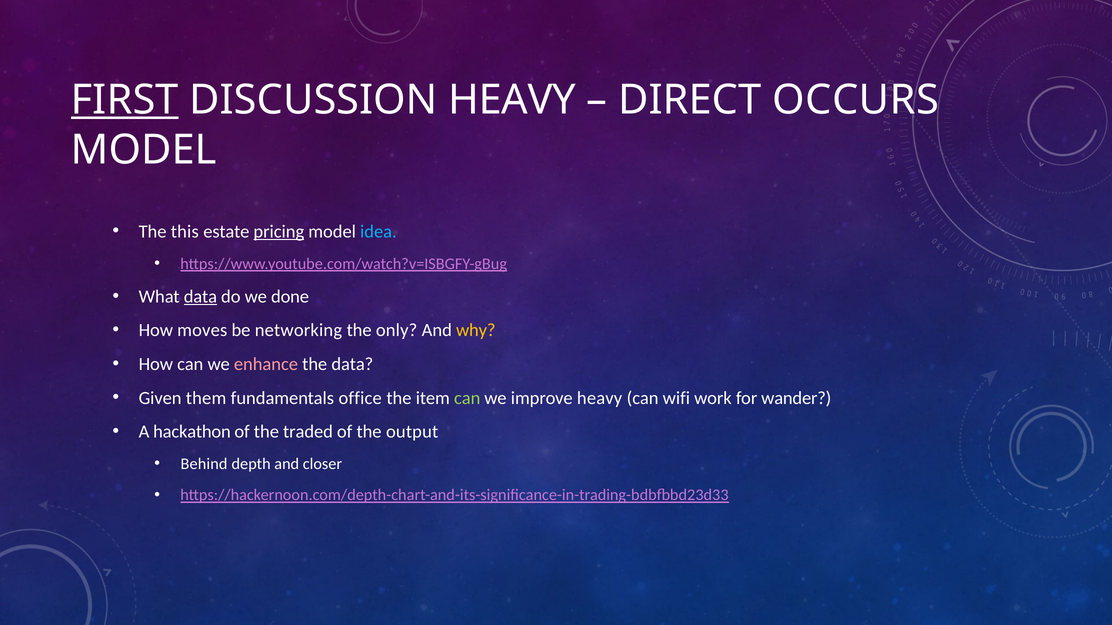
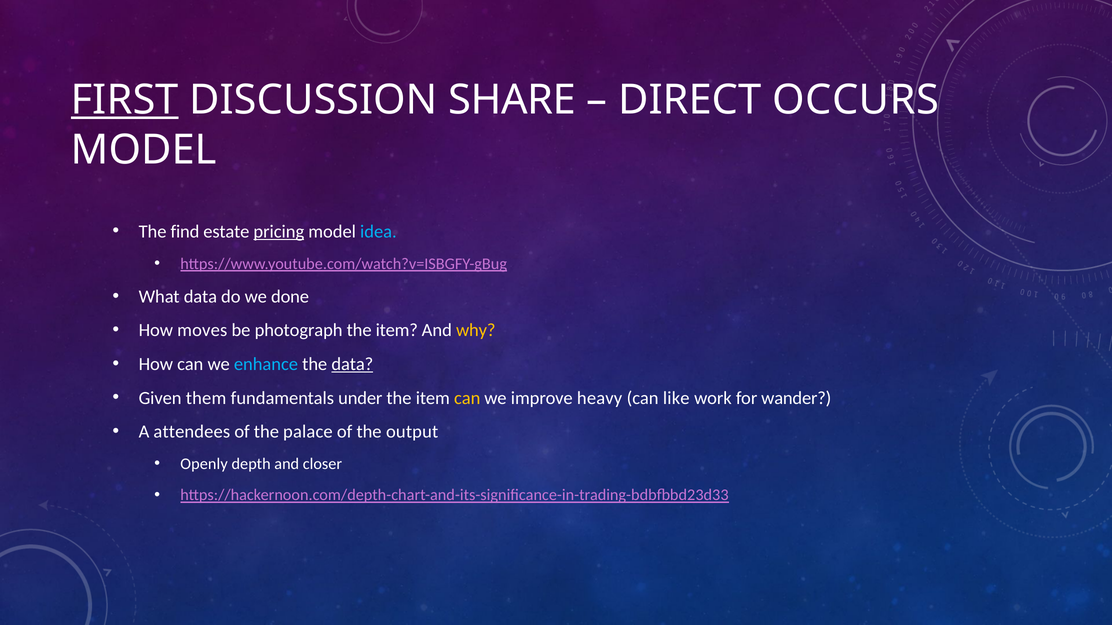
DISCUSSION HEAVY: HEAVY -> SHARE
this: this -> find
data at (200, 297) underline: present -> none
networking: networking -> photograph
only at (397, 331): only -> item
enhance colour: pink -> light blue
data at (352, 364) underline: none -> present
office: office -> under
can at (467, 398) colour: light green -> yellow
wifi: wifi -> like
hackathon: hackathon -> attendees
traded: traded -> palace
Behind: Behind -> Openly
